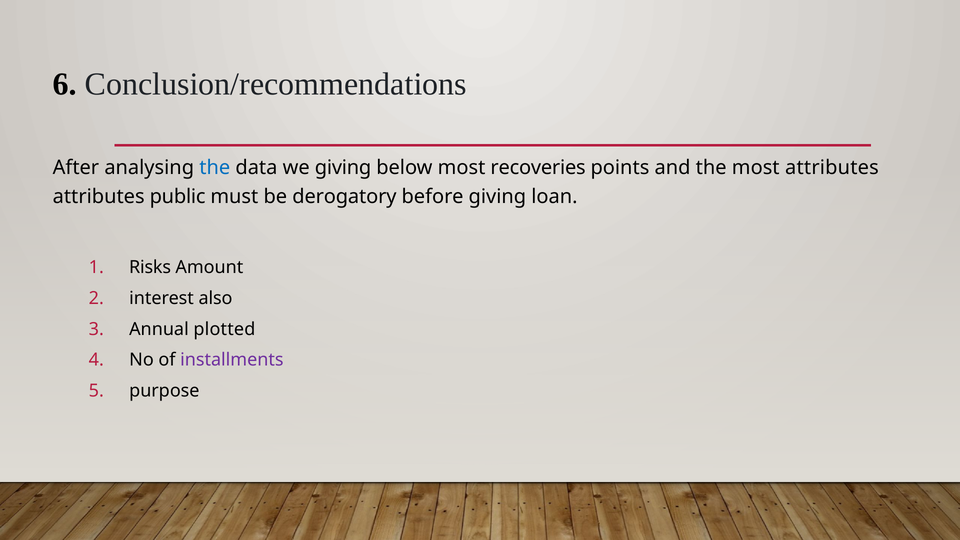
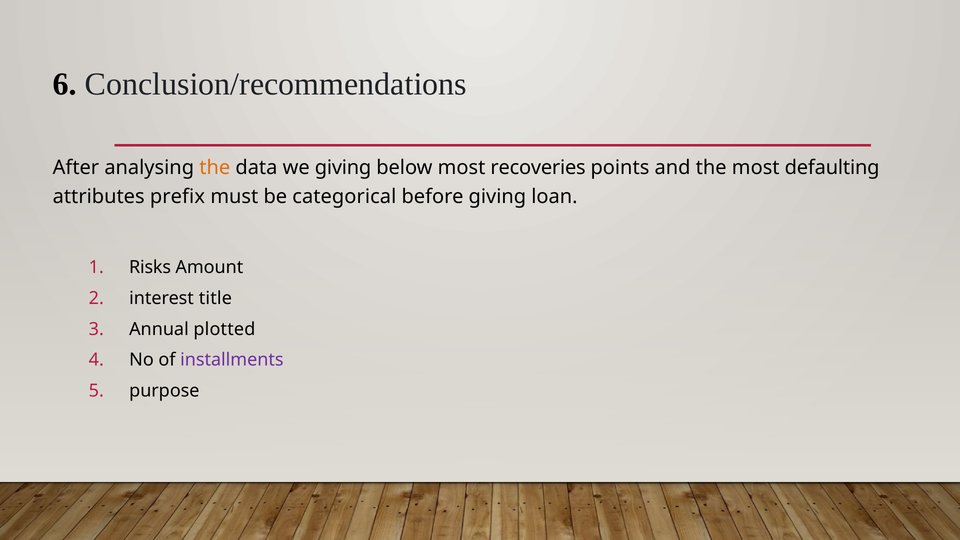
the at (215, 168) colour: blue -> orange
most attributes: attributes -> defaulting
public: public -> prefix
derogatory: derogatory -> categorical
also: also -> title
